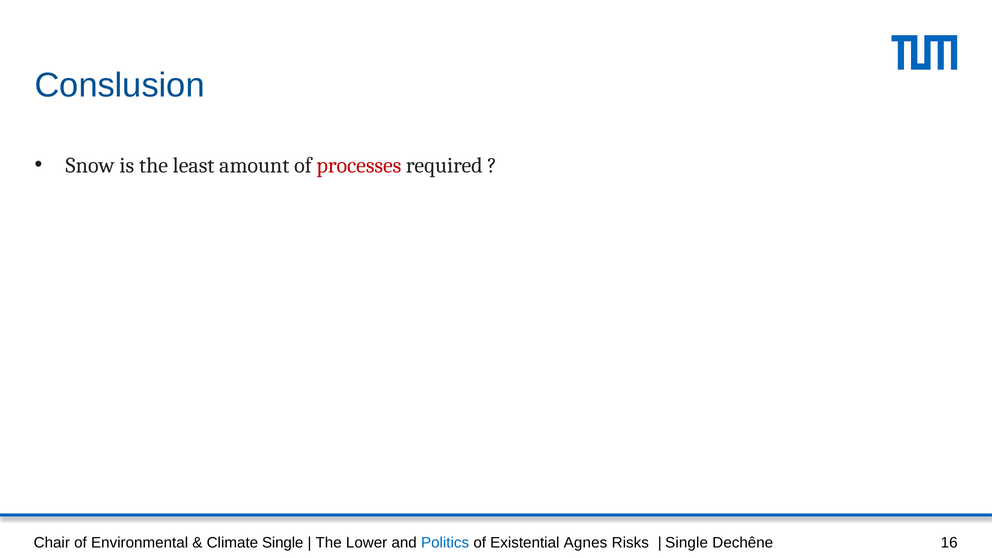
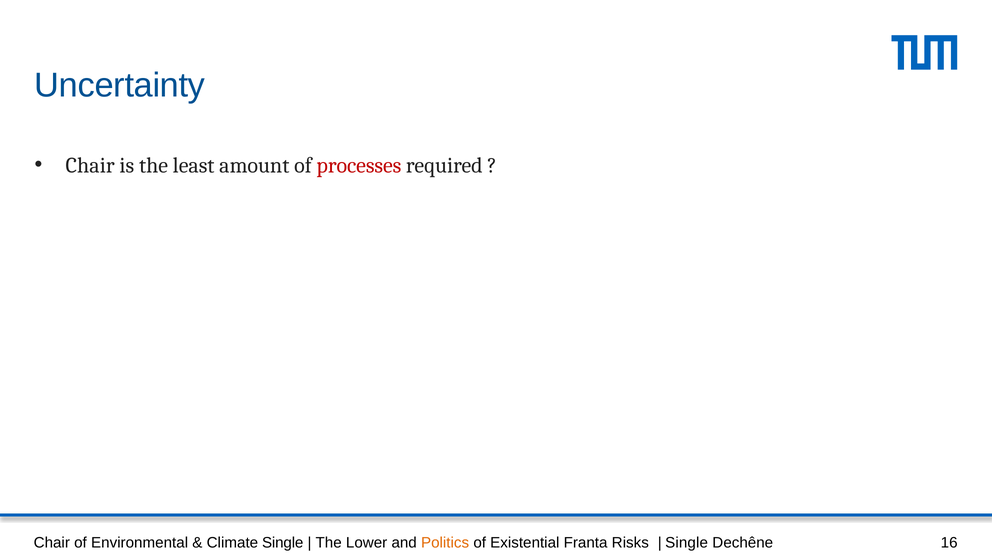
Conslusion: Conslusion -> Uncertainty
Snow at (90, 165): Snow -> Chair
Politics colour: blue -> orange
Agnes: Agnes -> Franta
